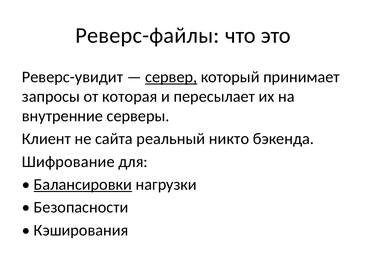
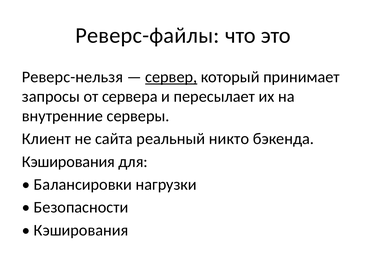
Реверс-увидит: Реверс-увидит -> Реверс-нельзя
которая: которая -> сервера
Шифрование at (68, 161): Шифрование -> Кэширования
Балансировки underline: present -> none
